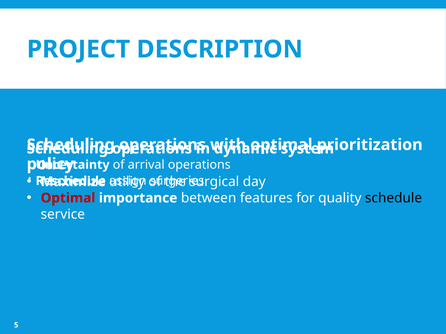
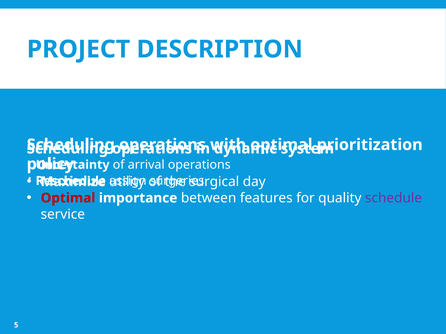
schedule colour: black -> purple
